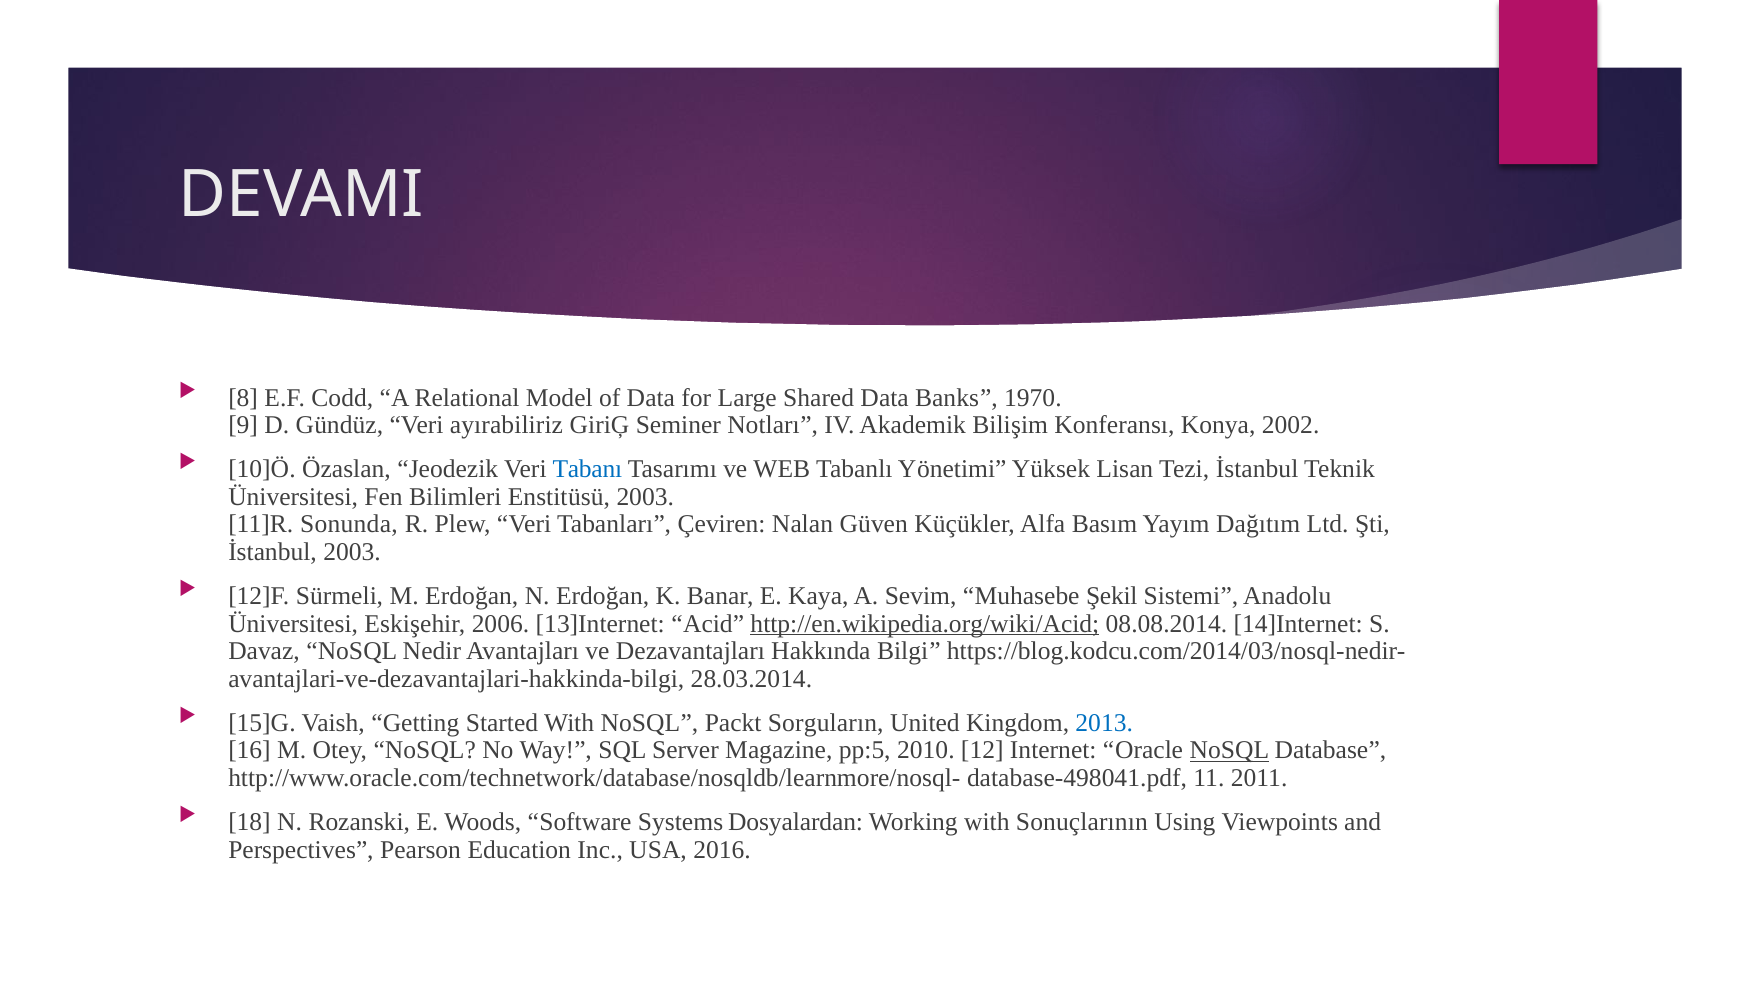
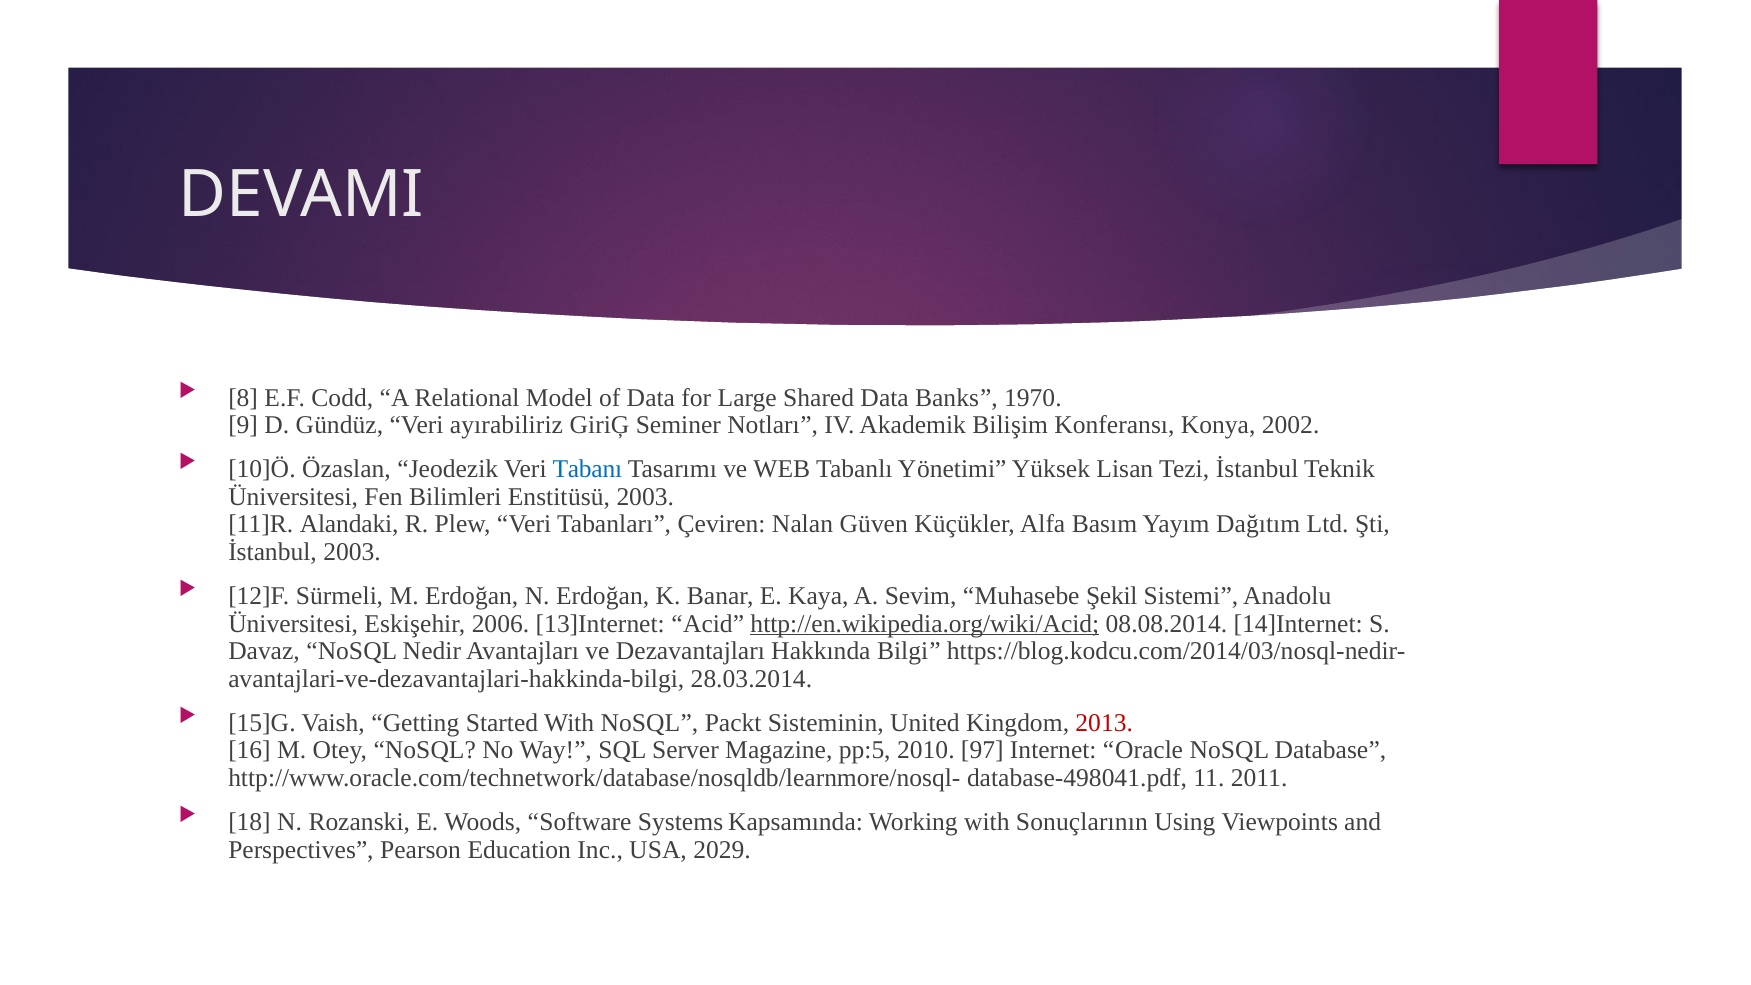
Sonunda: Sonunda -> Alandaki
Sorguların: Sorguların -> Sisteminin
2013 colour: blue -> red
12: 12 -> 97
NoSQL at (1229, 750) underline: present -> none
Dosyalardan: Dosyalardan -> Kapsamında
2016: 2016 -> 2029
